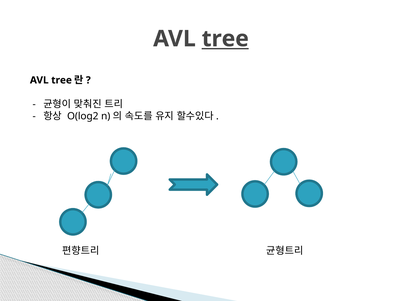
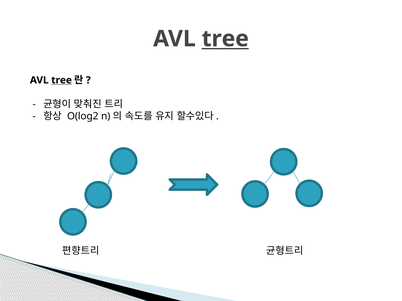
tree at (62, 80) underline: none -> present
